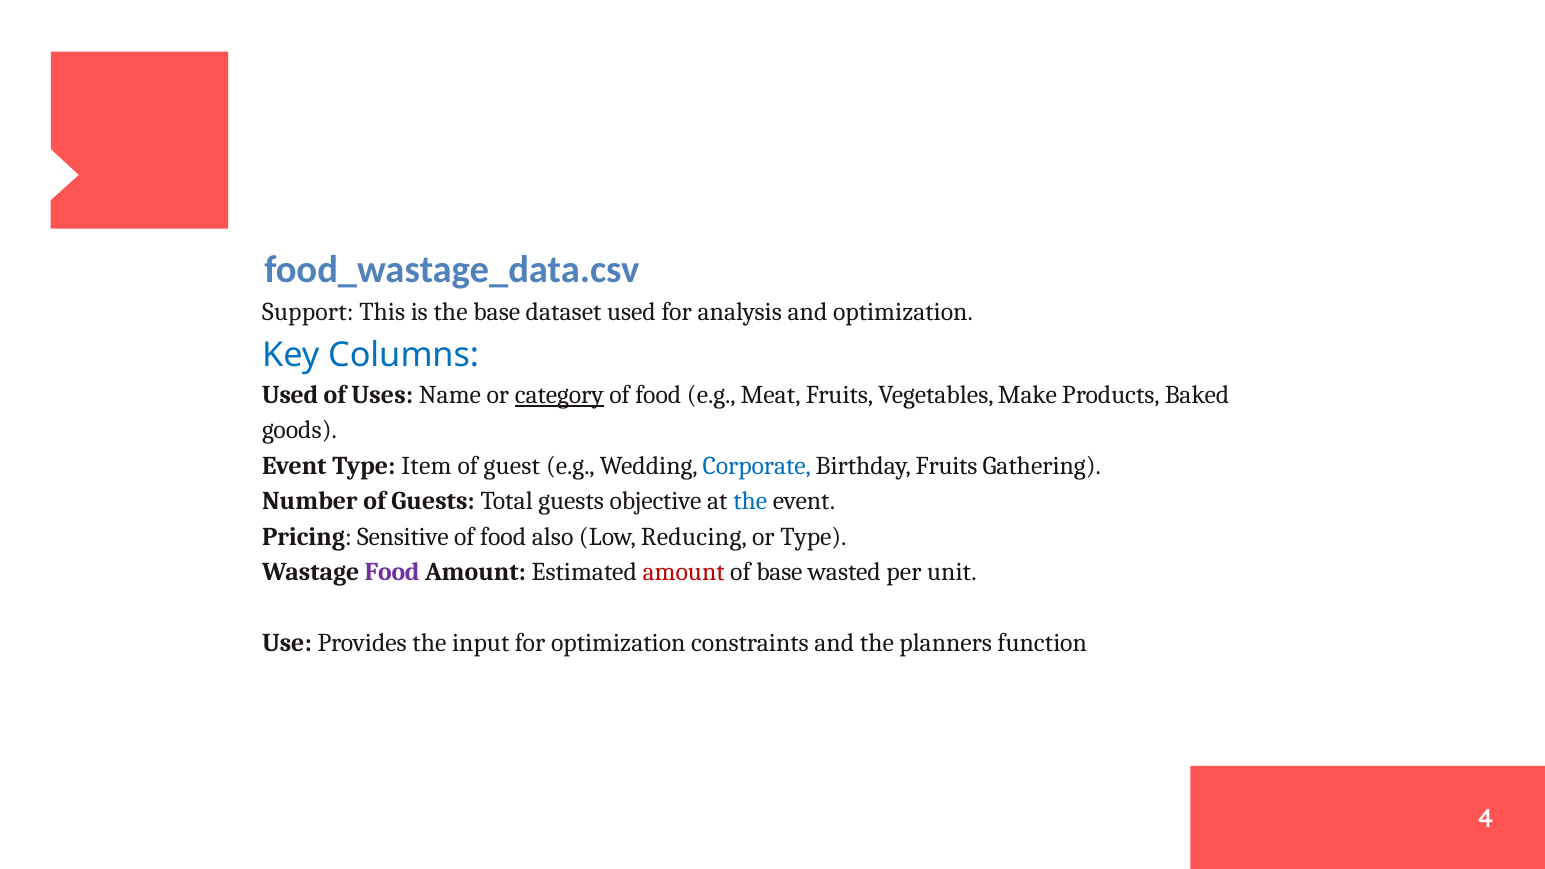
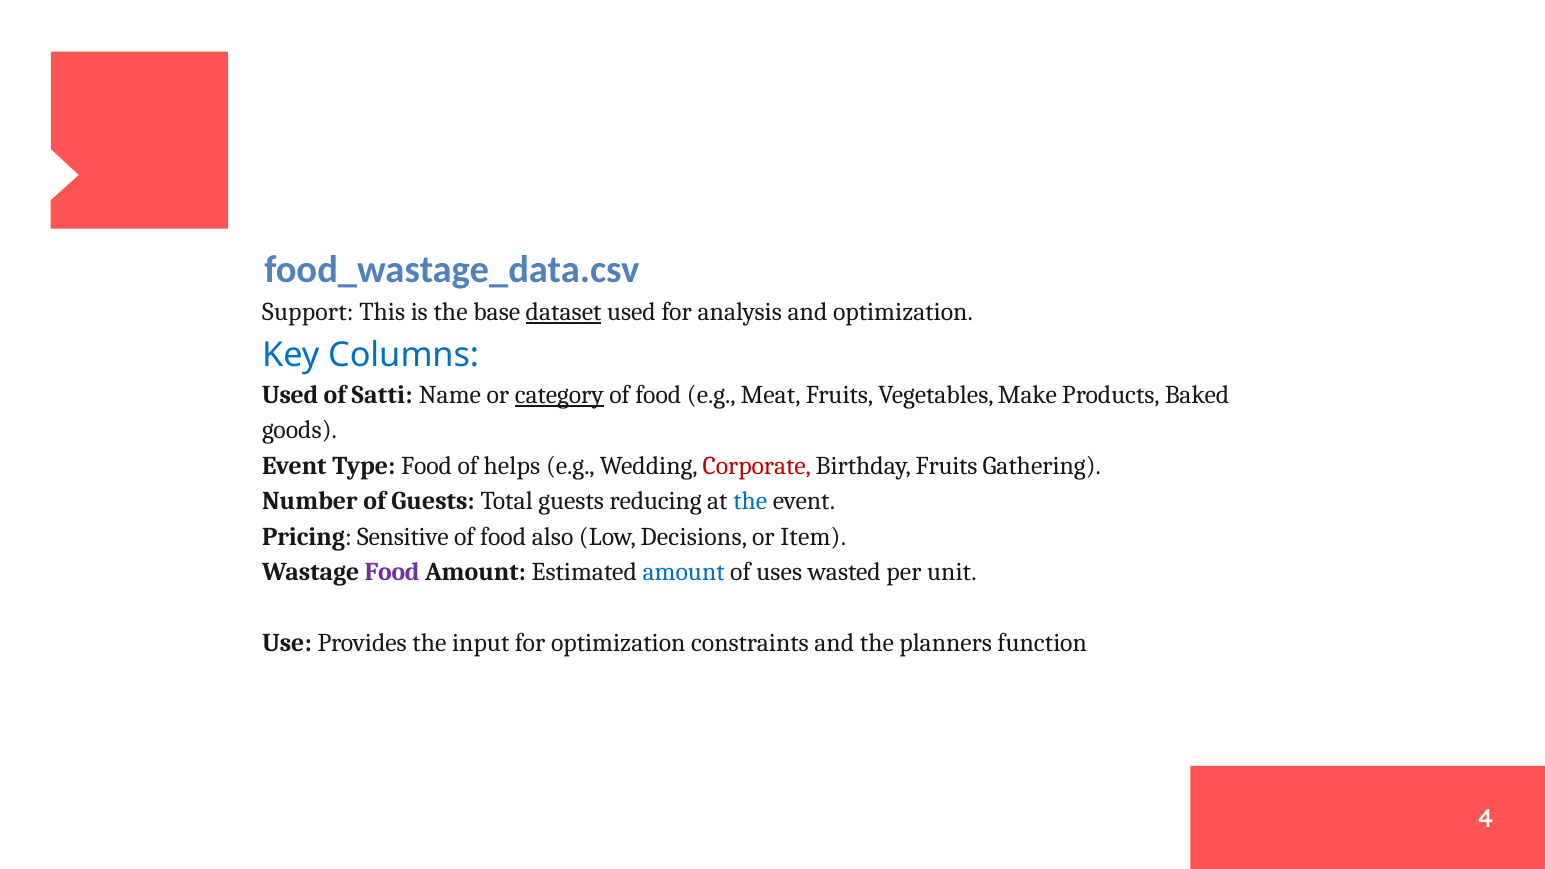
dataset underline: none -> present
Uses: Uses -> Satti
Type Item: Item -> Food
guest: guest -> helps
Corporate colour: blue -> red
objective: objective -> reducing
Reducing: Reducing -> Decisions
or Type: Type -> Item
amount at (684, 573) colour: red -> blue
of base: base -> uses
